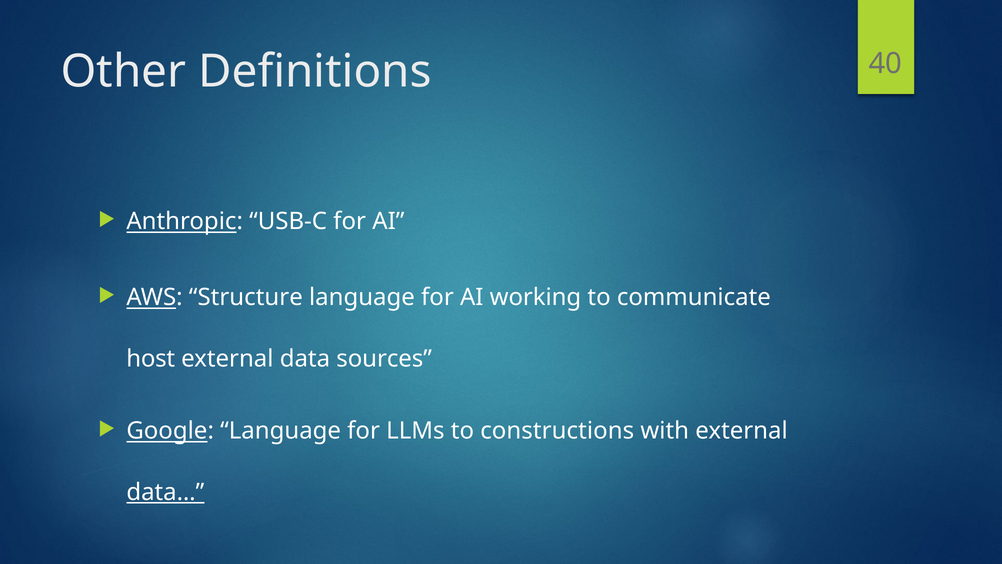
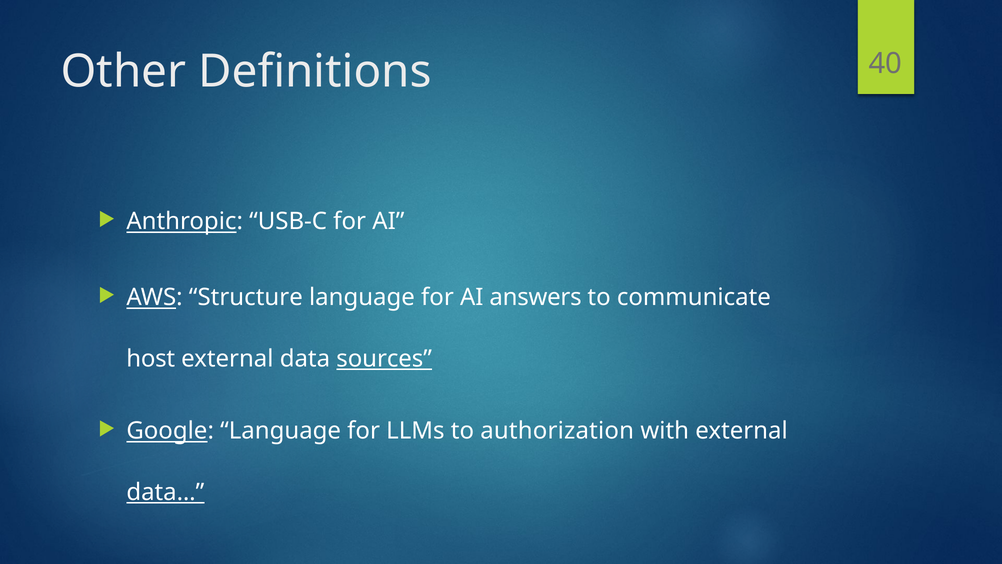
working: working -> answers
sources underline: none -> present
constructions: constructions -> authorization
